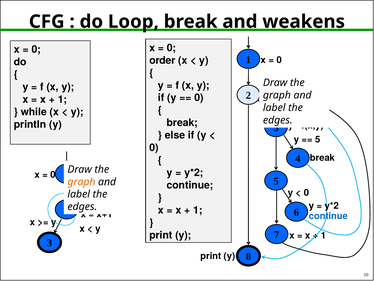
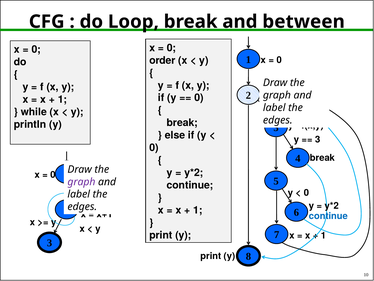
weakens: weakens -> between
5 at (318, 139): 5 -> 3
graph at (81, 181) colour: orange -> purple
